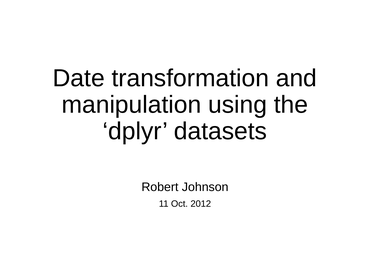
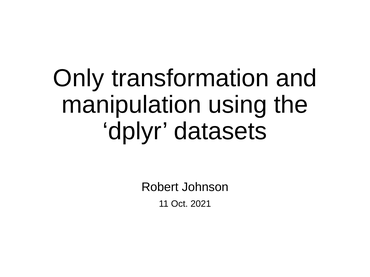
Date: Date -> Only
2012: 2012 -> 2021
